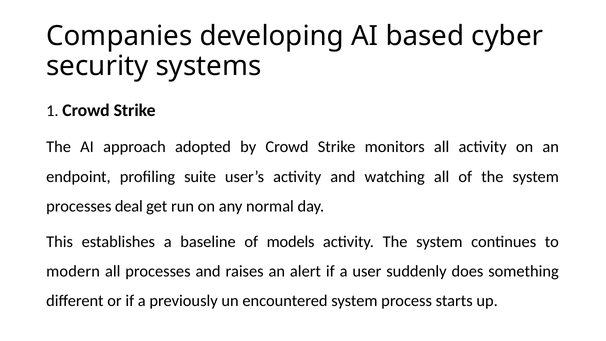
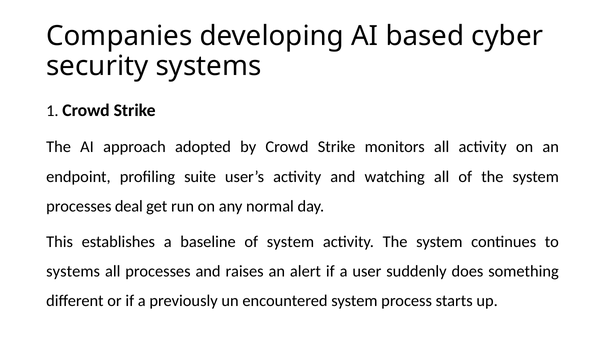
of models: models -> system
modern at (73, 271): modern -> systems
